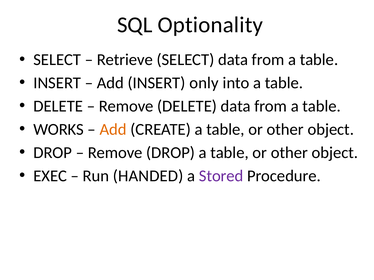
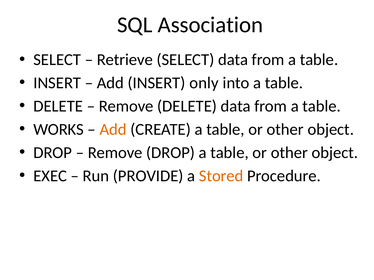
Optionality: Optionality -> Association
HANDED: HANDED -> PROVIDE
Stored colour: purple -> orange
